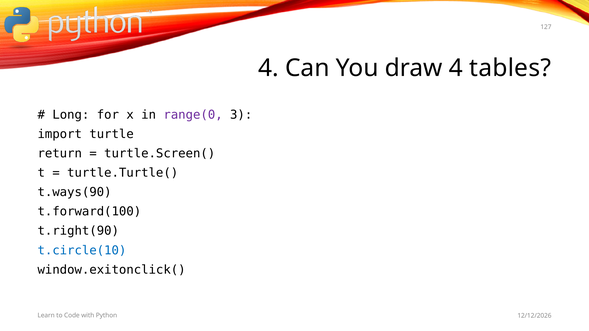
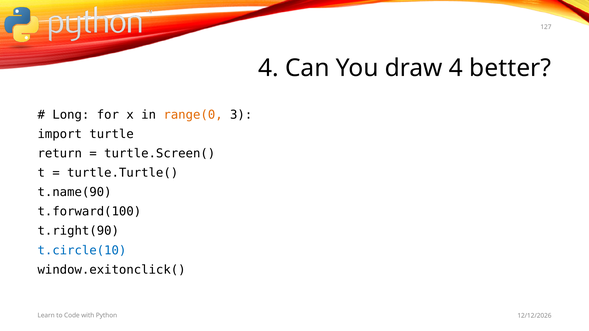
tables: tables -> better
range(0 colour: purple -> orange
t.ways(90: t.ways(90 -> t.name(90
